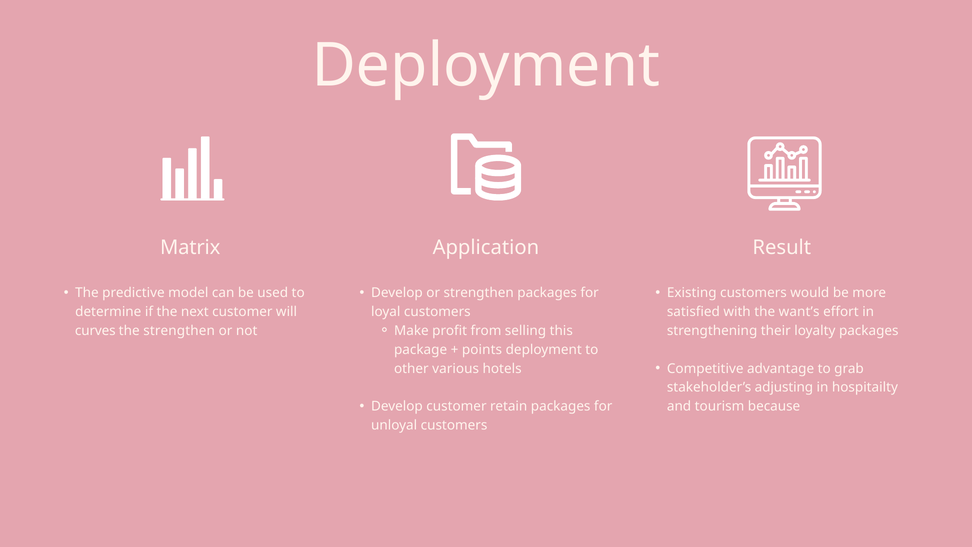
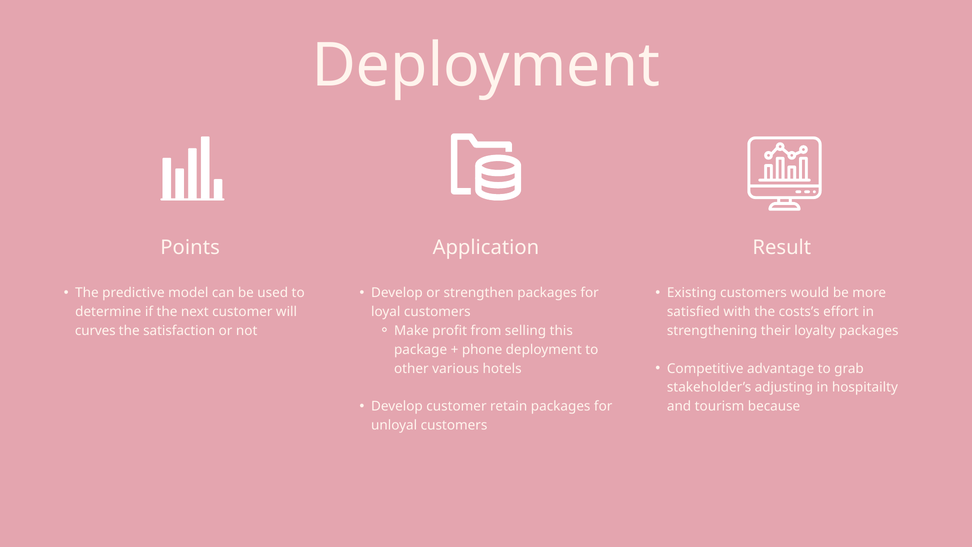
Matrix: Matrix -> Points
want’s: want’s -> costs’s
the strengthen: strengthen -> satisfaction
points: points -> phone
